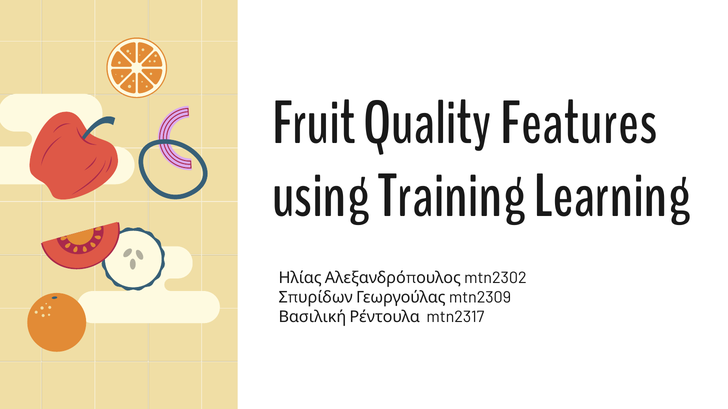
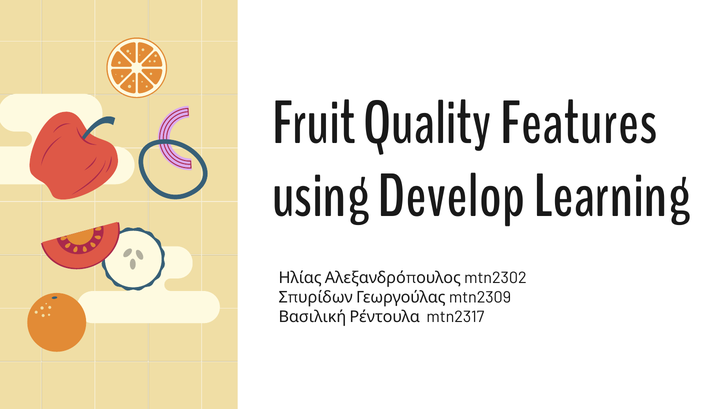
Training: Training -> Develop
